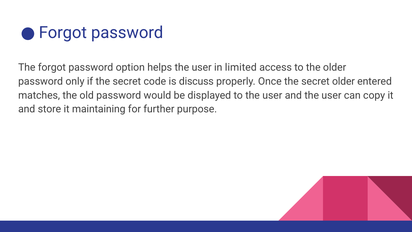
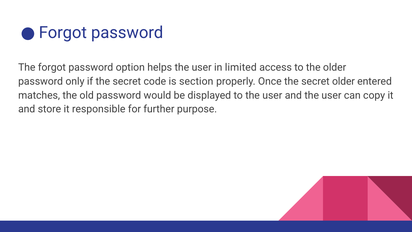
discuss: discuss -> section
maintaining: maintaining -> responsible
